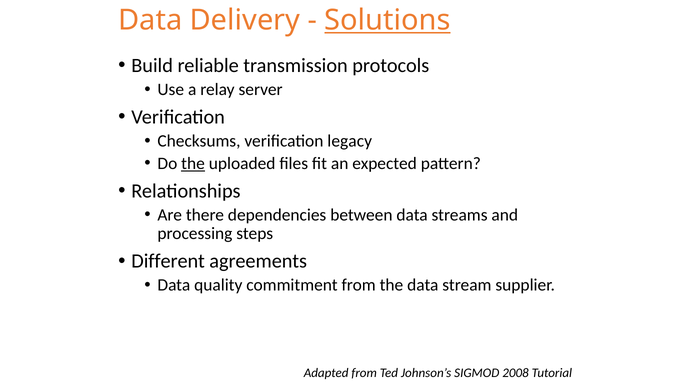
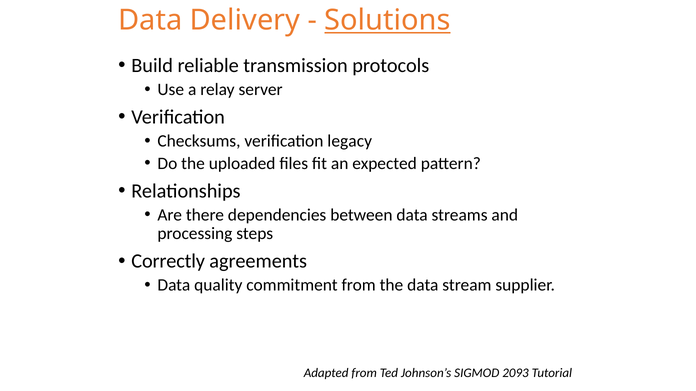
the at (193, 164) underline: present -> none
Different: Different -> Correctly
2008: 2008 -> 2093
